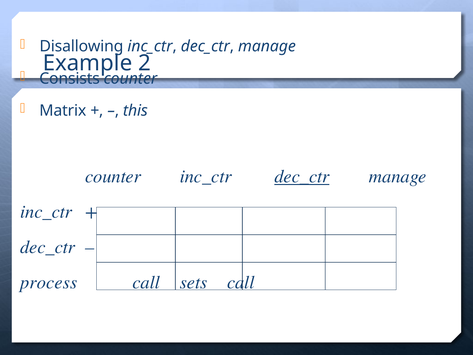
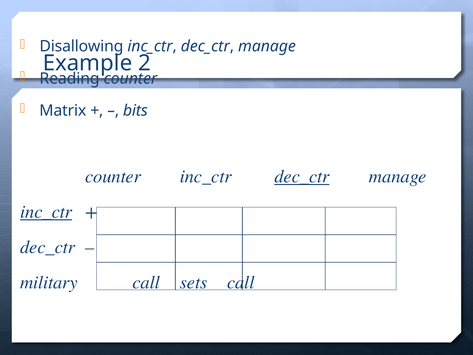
Consists: Consists -> Reading
this: this -> bits
inc_ctr at (46, 212) underline: none -> present
process: process -> military
